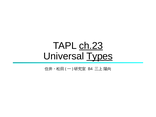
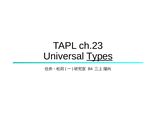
ch.23 underline: present -> none
